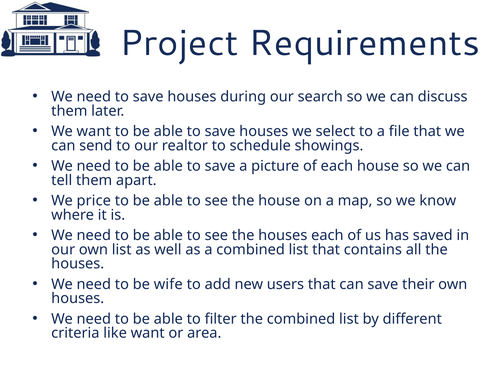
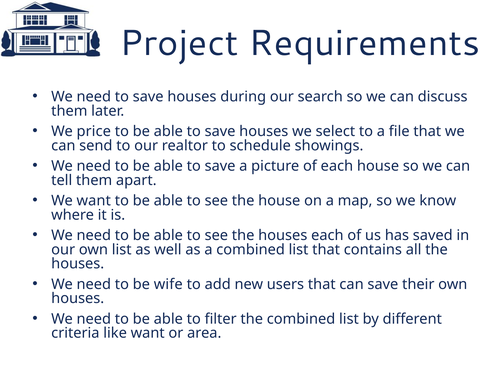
We want: want -> price
We price: price -> want
